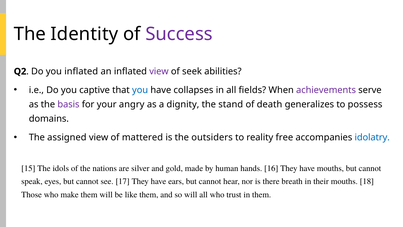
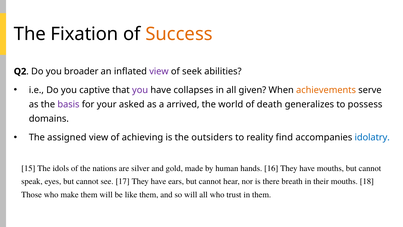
Identity: Identity -> Fixation
Success colour: purple -> orange
you inflated: inflated -> broader
you at (140, 90) colour: blue -> purple
fields: fields -> given
achievements colour: purple -> orange
angry: angry -> asked
dignity: dignity -> arrived
stand: stand -> world
mattered: mattered -> achieving
free: free -> find
